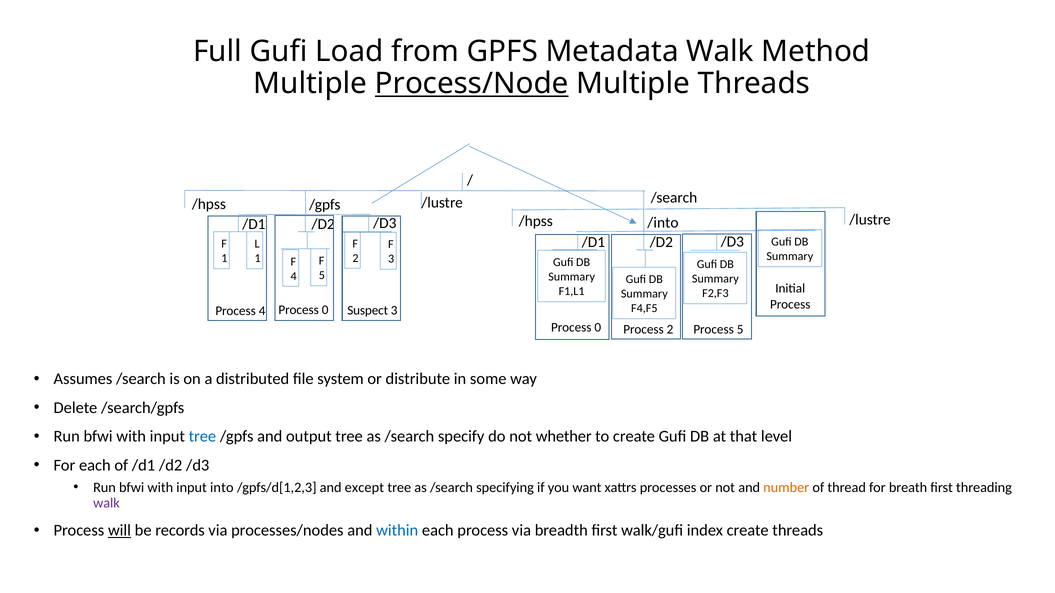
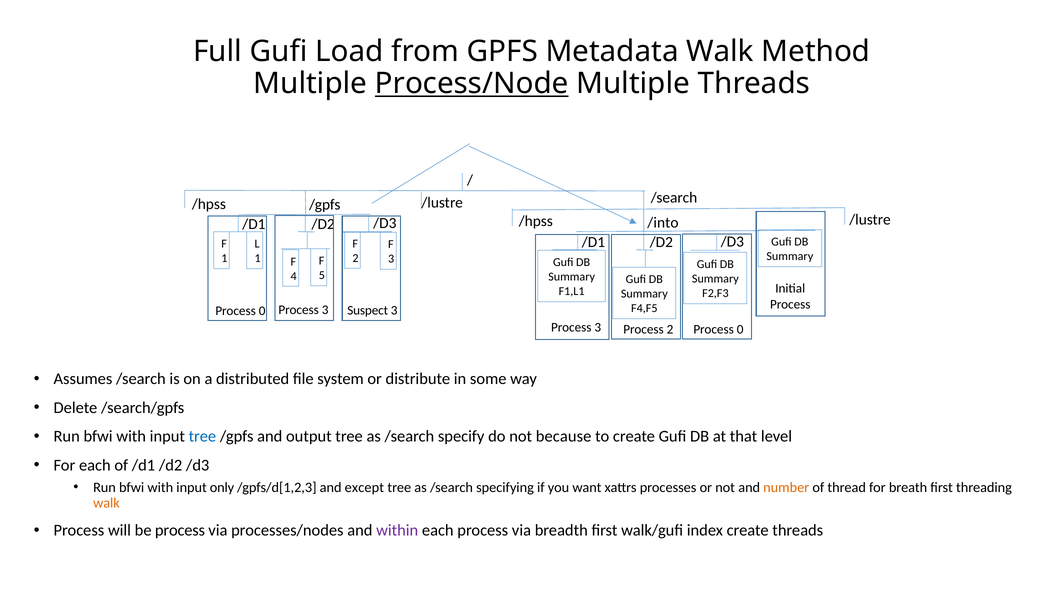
0 at (325, 310): 0 -> 3
4 at (262, 311): 4 -> 0
0 at (598, 327): 0 -> 3
5 at (740, 330): 5 -> 0
whether: whether -> because
into: into -> only
walk at (106, 503) colour: purple -> orange
will underline: present -> none
be records: records -> process
within colour: blue -> purple
